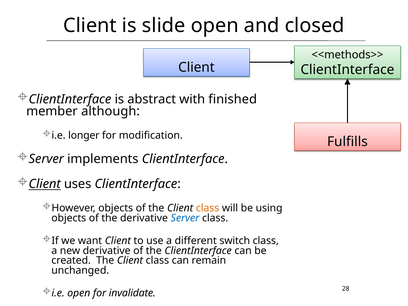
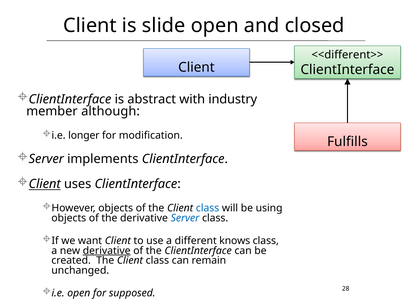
<<methods>>: <<methods>> -> <<different>>
finished: finished -> industry
class at (208, 208) colour: orange -> blue
switch: switch -> knows
derivative at (107, 251) underline: none -> present
invalidate: invalidate -> supposed
